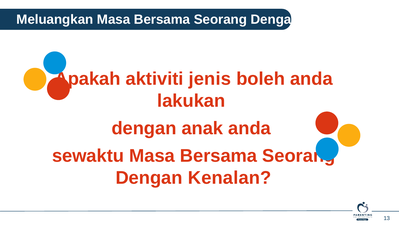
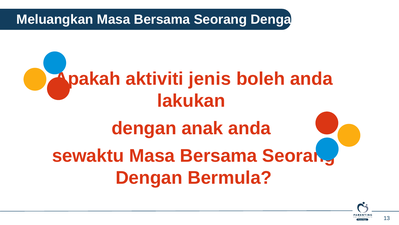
Kenalan: Kenalan -> Bermula
